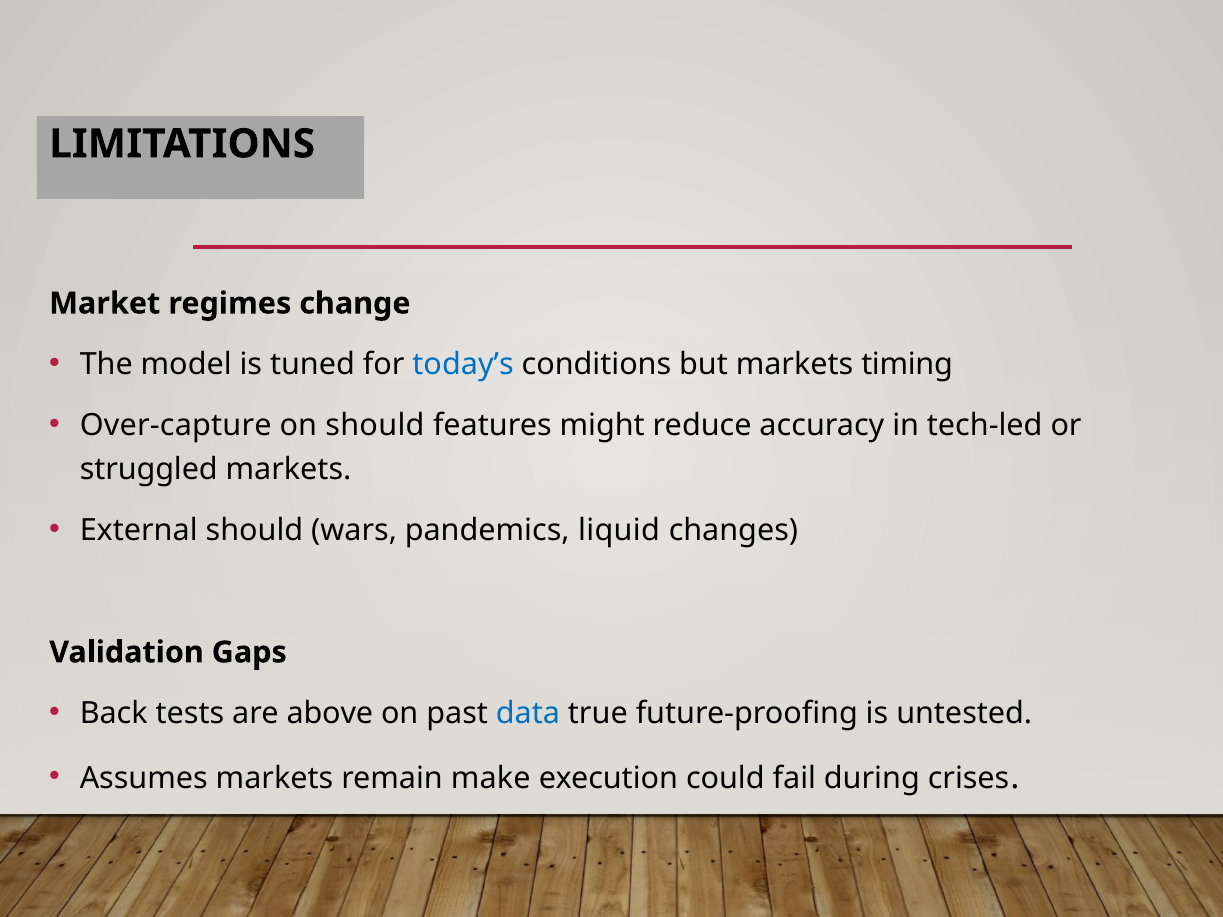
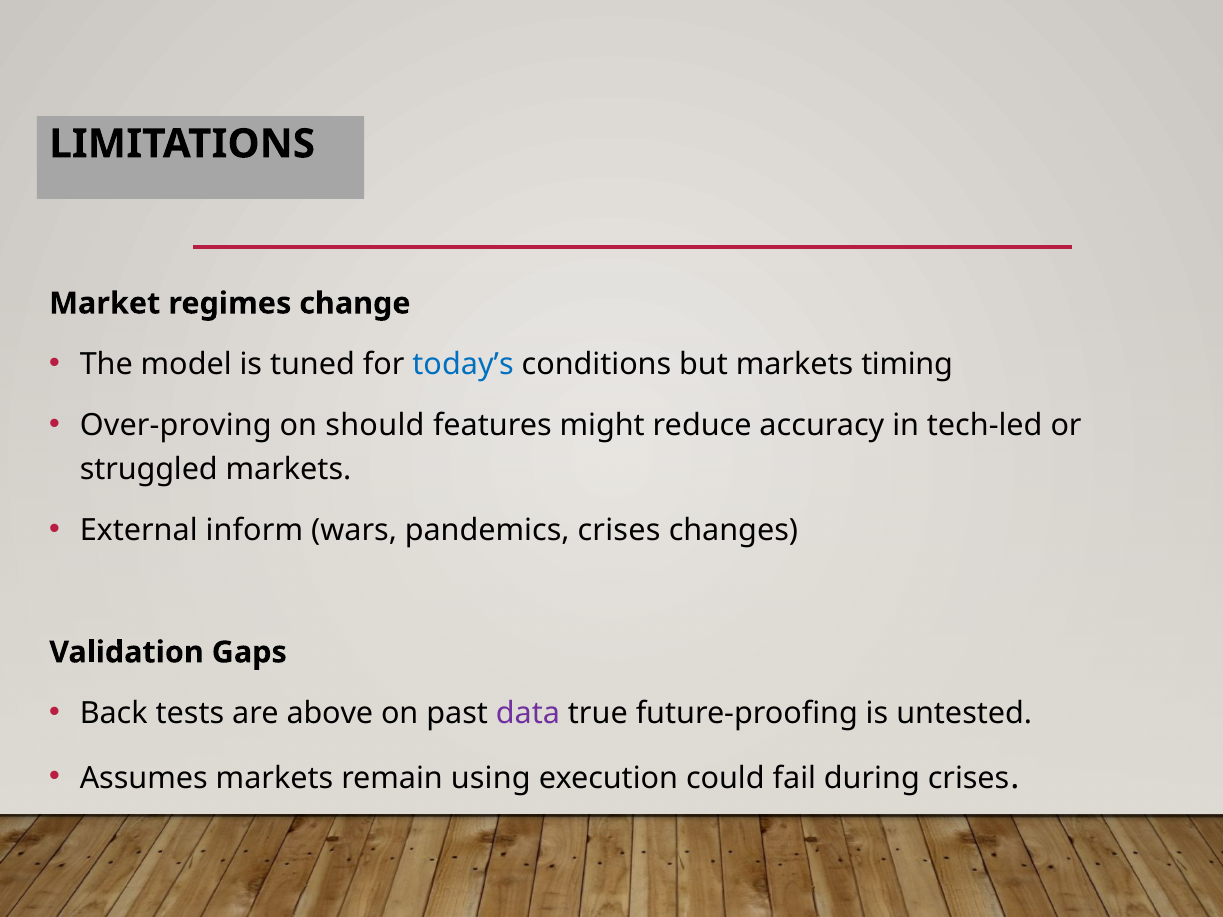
Over-capture: Over-capture -> Over-proving
External should: should -> inform
pandemics liquid: liquid -> crises
data colour: blue -> purple
make: make -> using
